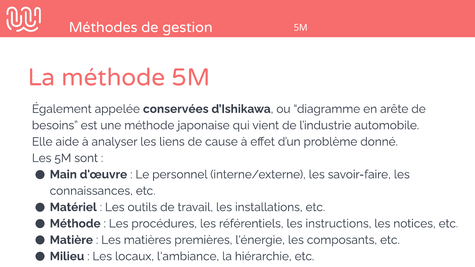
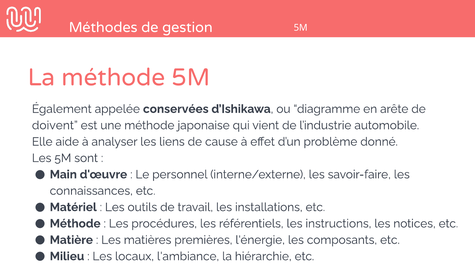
besoins: besoins -> doivent
